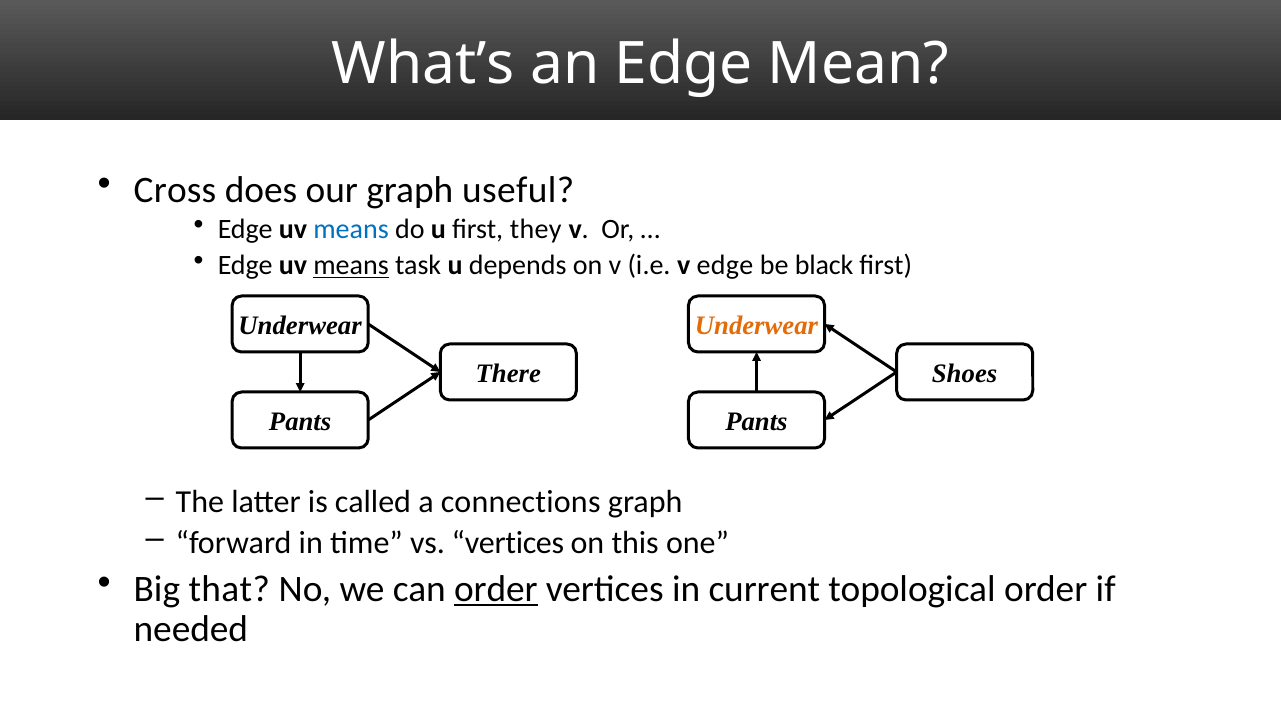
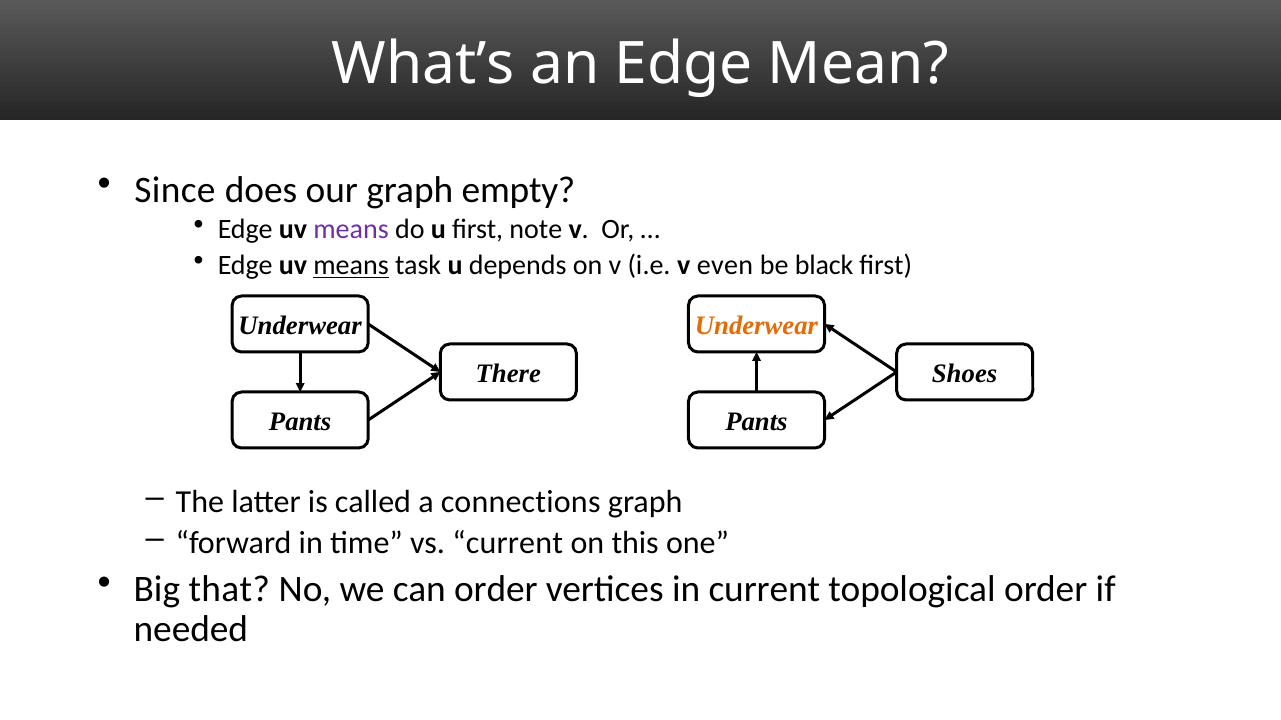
Cross: Cross -> Since
useful: useful -> empty
means at (351, 230) colour: blue -> purple
they: they -> note
v edge: edge -> even
vs vertices: vertices -> current
order at (496, 589) underline: present -> none
